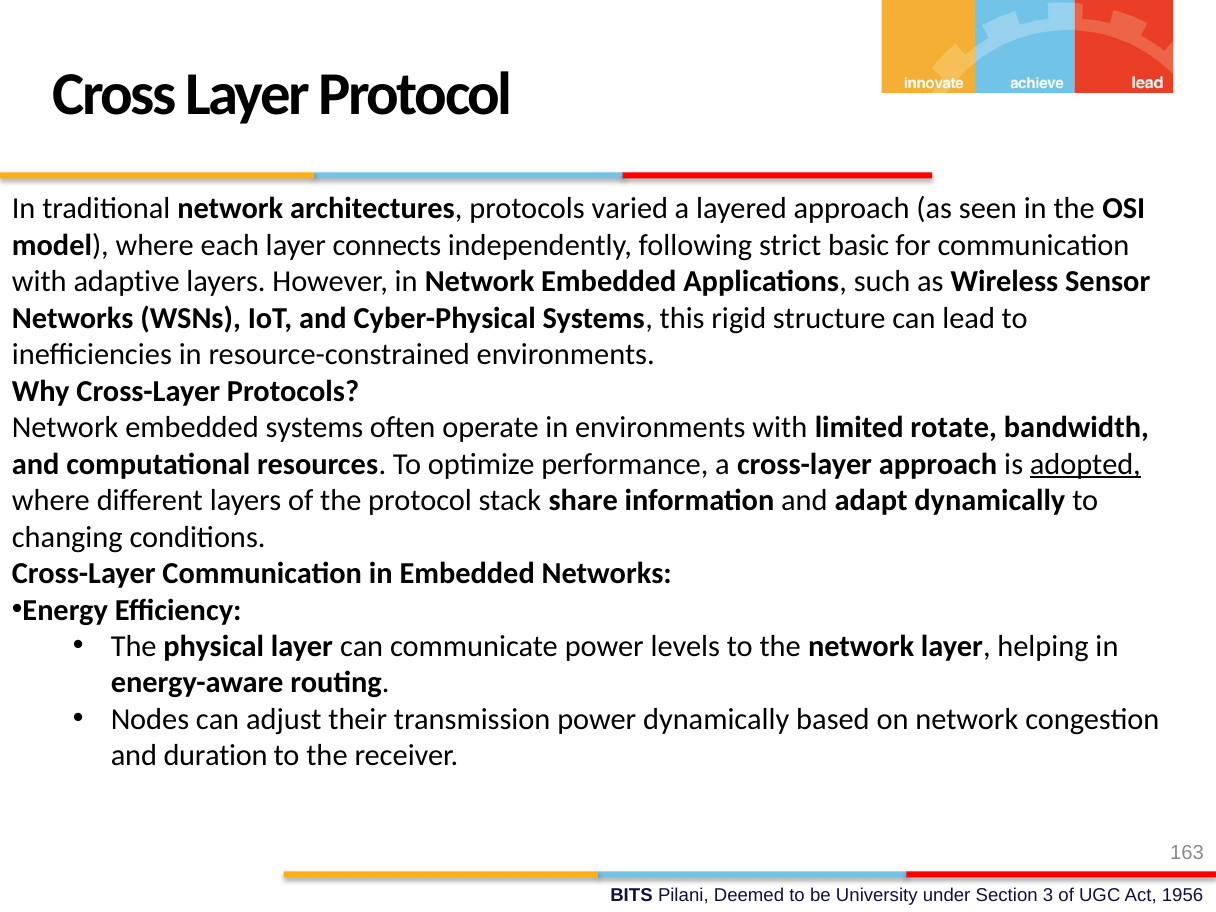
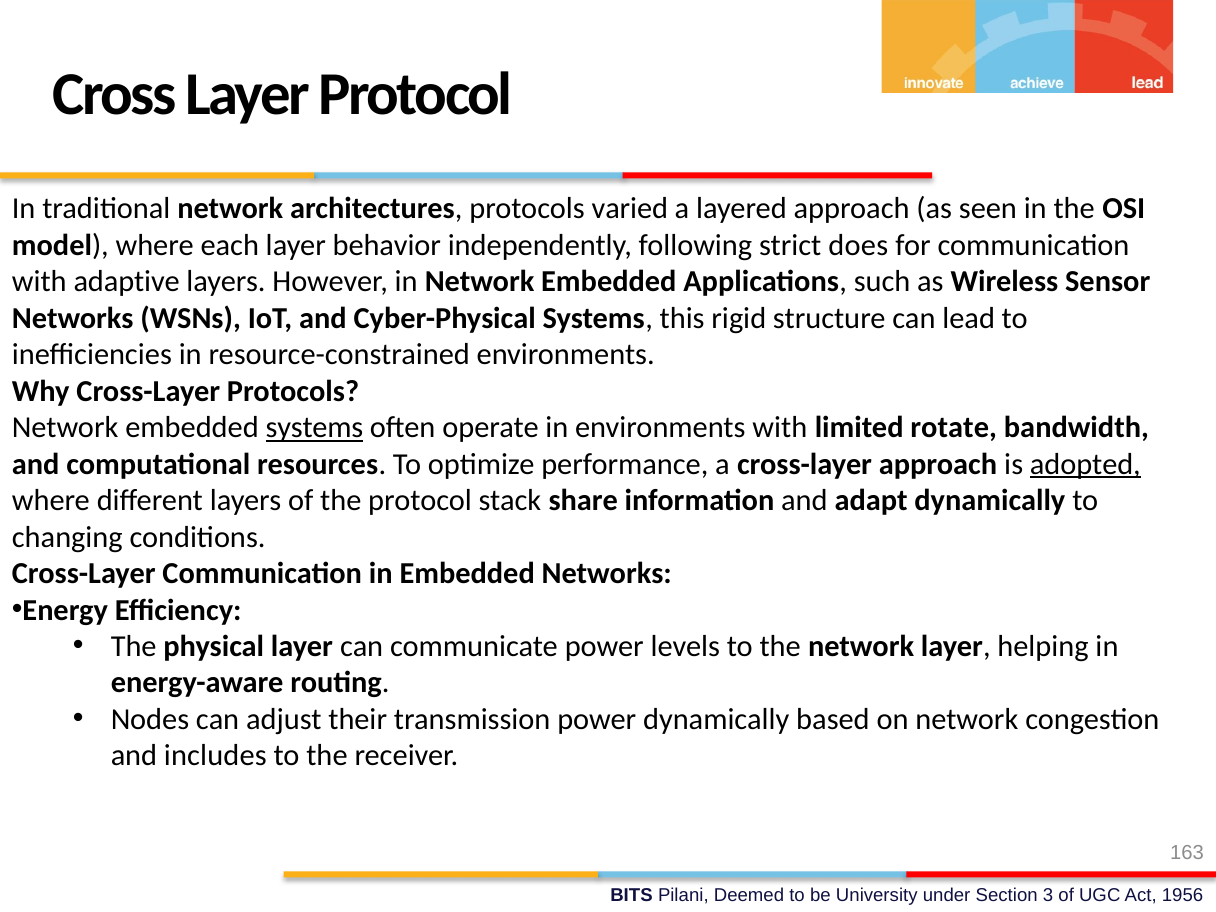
connects: connects -> behavior
basic: basic -> does
systems at (314, 428) underline: none -> present
duration: duration -> includes
